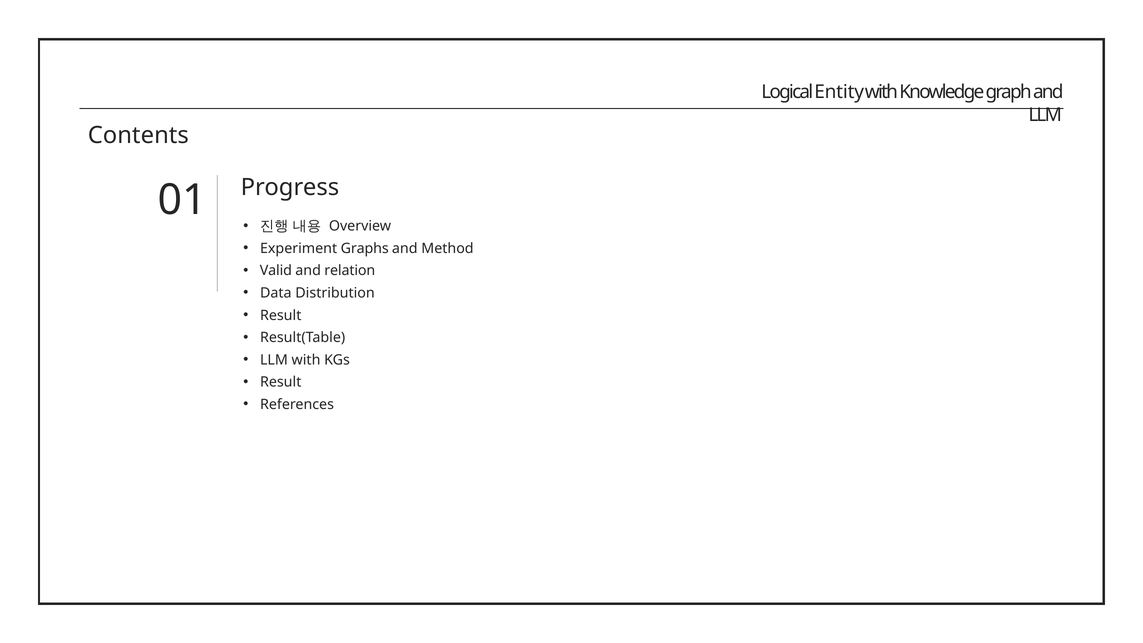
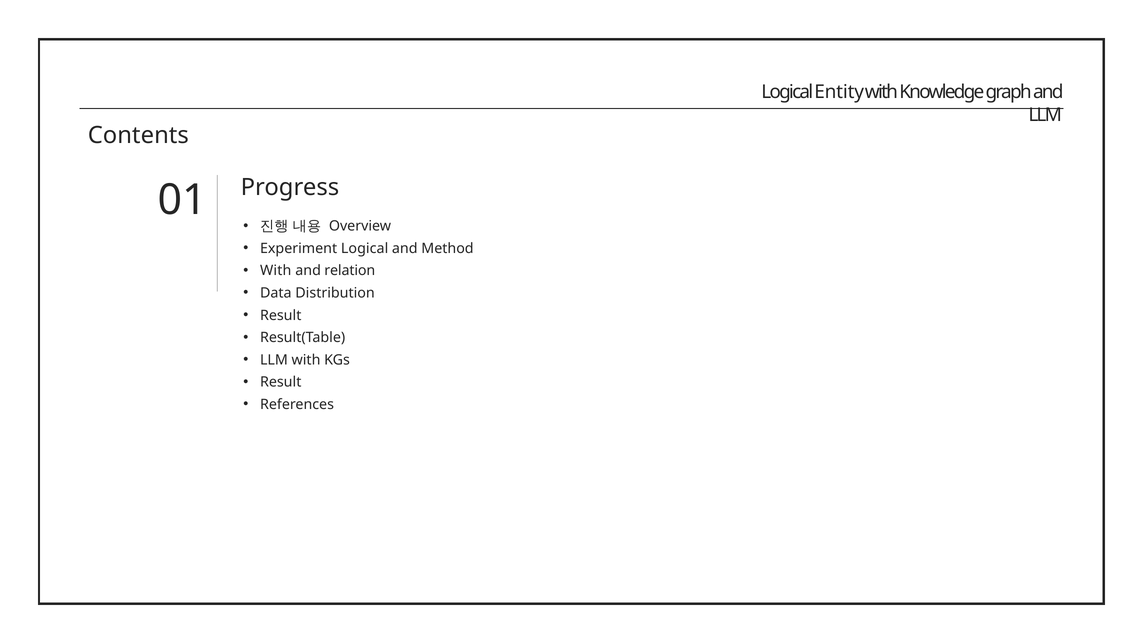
Experiment Graphs: Graphs -> Logical
Valid at (276, 271): Valid -> With
